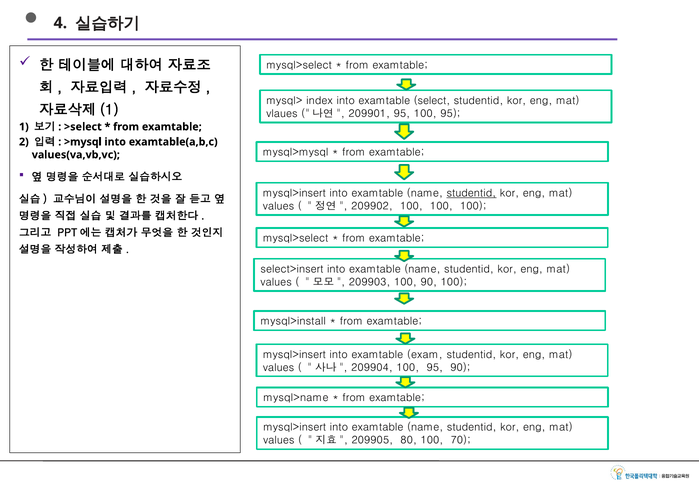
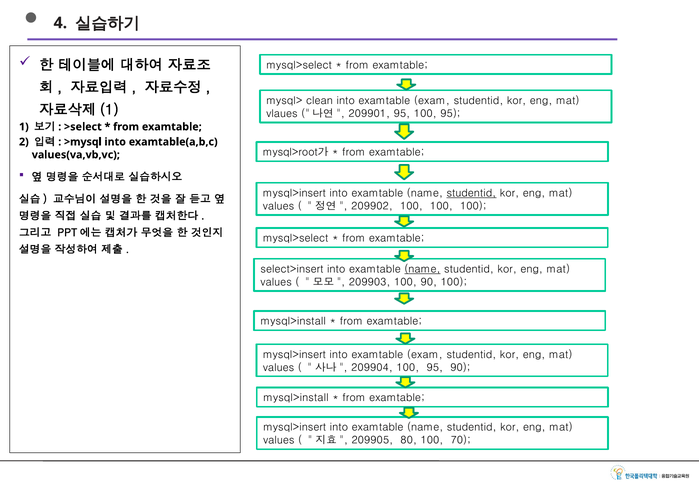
index: index -> clean
select at (432, 101): select -> exam
mysql>mysql: mysql>mysql -> mysql>root가
name at (422, 269) underline: none -> present
mysql>name at (296, 398): mysql>name -> mysql>install
